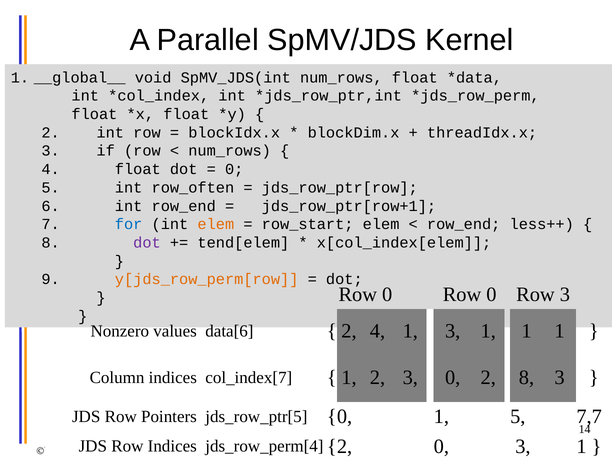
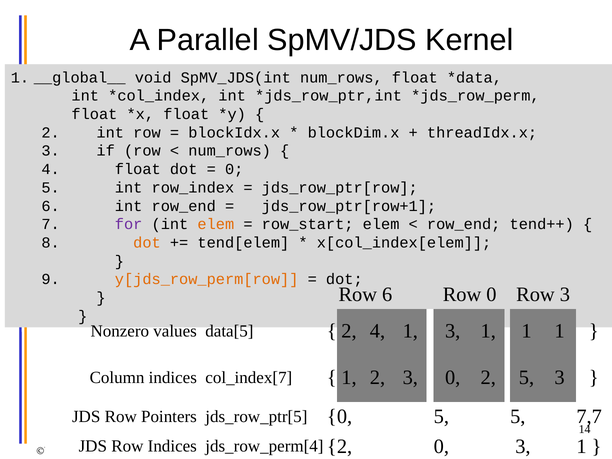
row_often: row_often -> row_index
for colour: blue -> purple
less++: less++ -> tend++
dot at (147, 243) colour: purple -> orange
0 at (387, 295): 0 -> 6
data[6: data[6 -> data[5
2 8: 8 -> 5
1 at (441, 417): 1 -> 5
